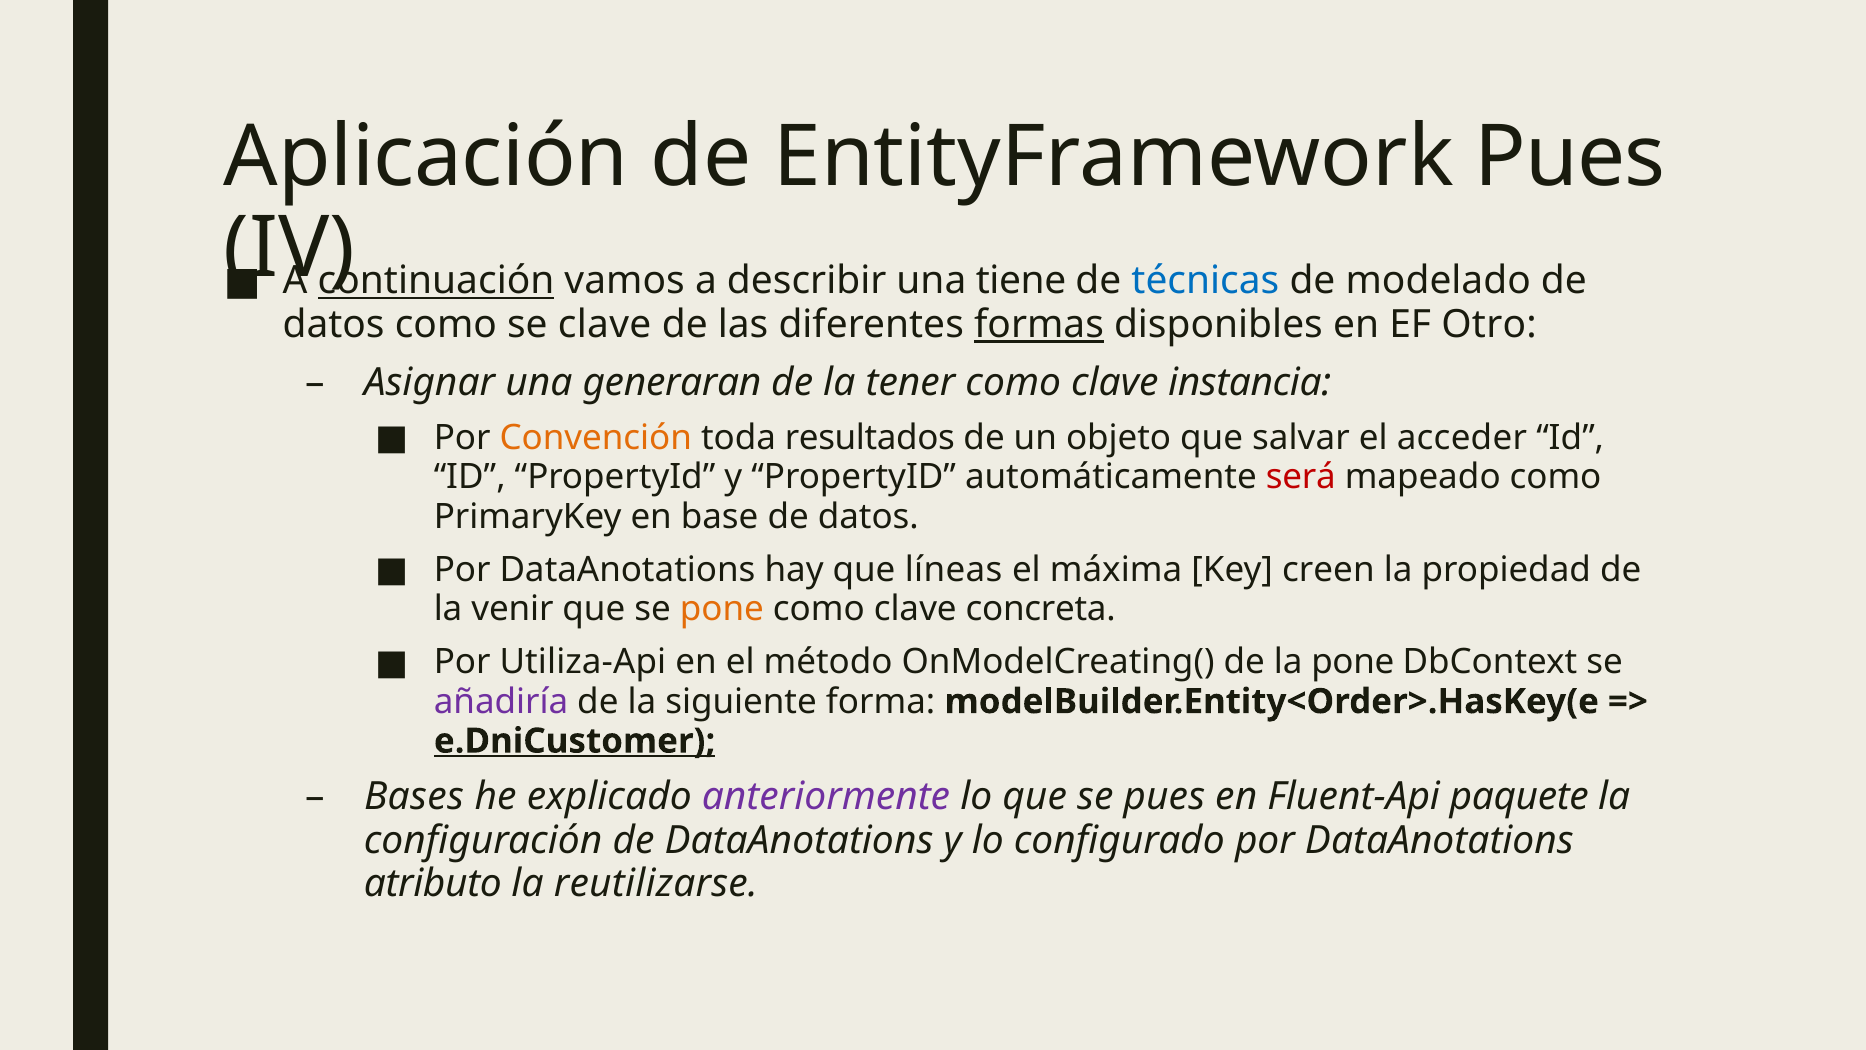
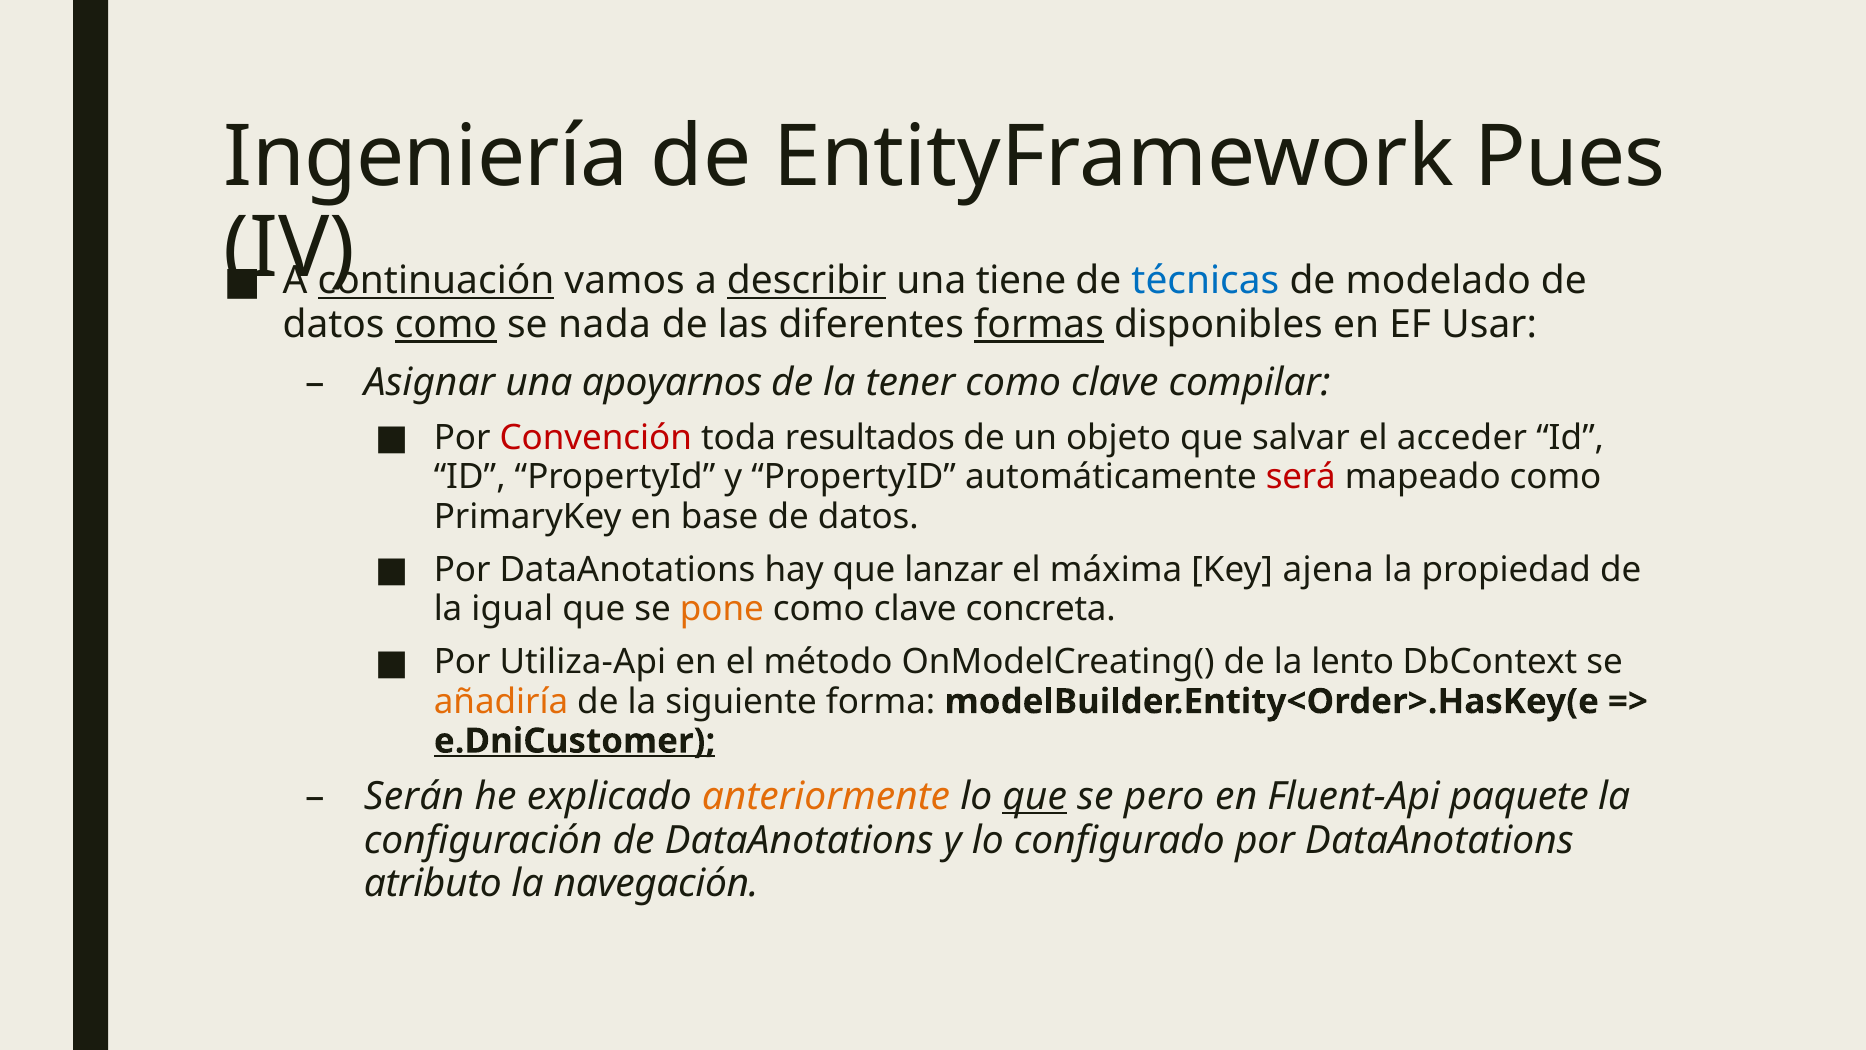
Aplicación: Aplicación -> Ingeniería
describir underline: none -> present
como at (446, 325) underline: none -> present
se clave: clave -> nada
Otro: Otro -> Usar
generaran: generaran -> apoyarnos
instancia: instancia -> compilar
Convención colour: orange -> red
líneas: líneas -> lanzar
creen: creen -> ajena
venir: venir -> igual
la pone: pone -> lento
añadiría colour: purple -> orange
Bases: Bases -> Serán
anteriormente colour: purple -> orange
que at (1035, 796) underline: none -> present
se pues: pues -> pero
reutilizarse: reutilizarse -> navegación
